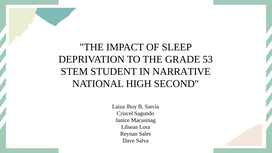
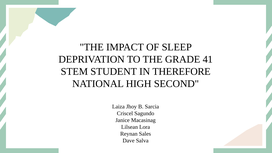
53: 53 -> 41
NARRATIVE: NARRATIVE -> THEREFORE
